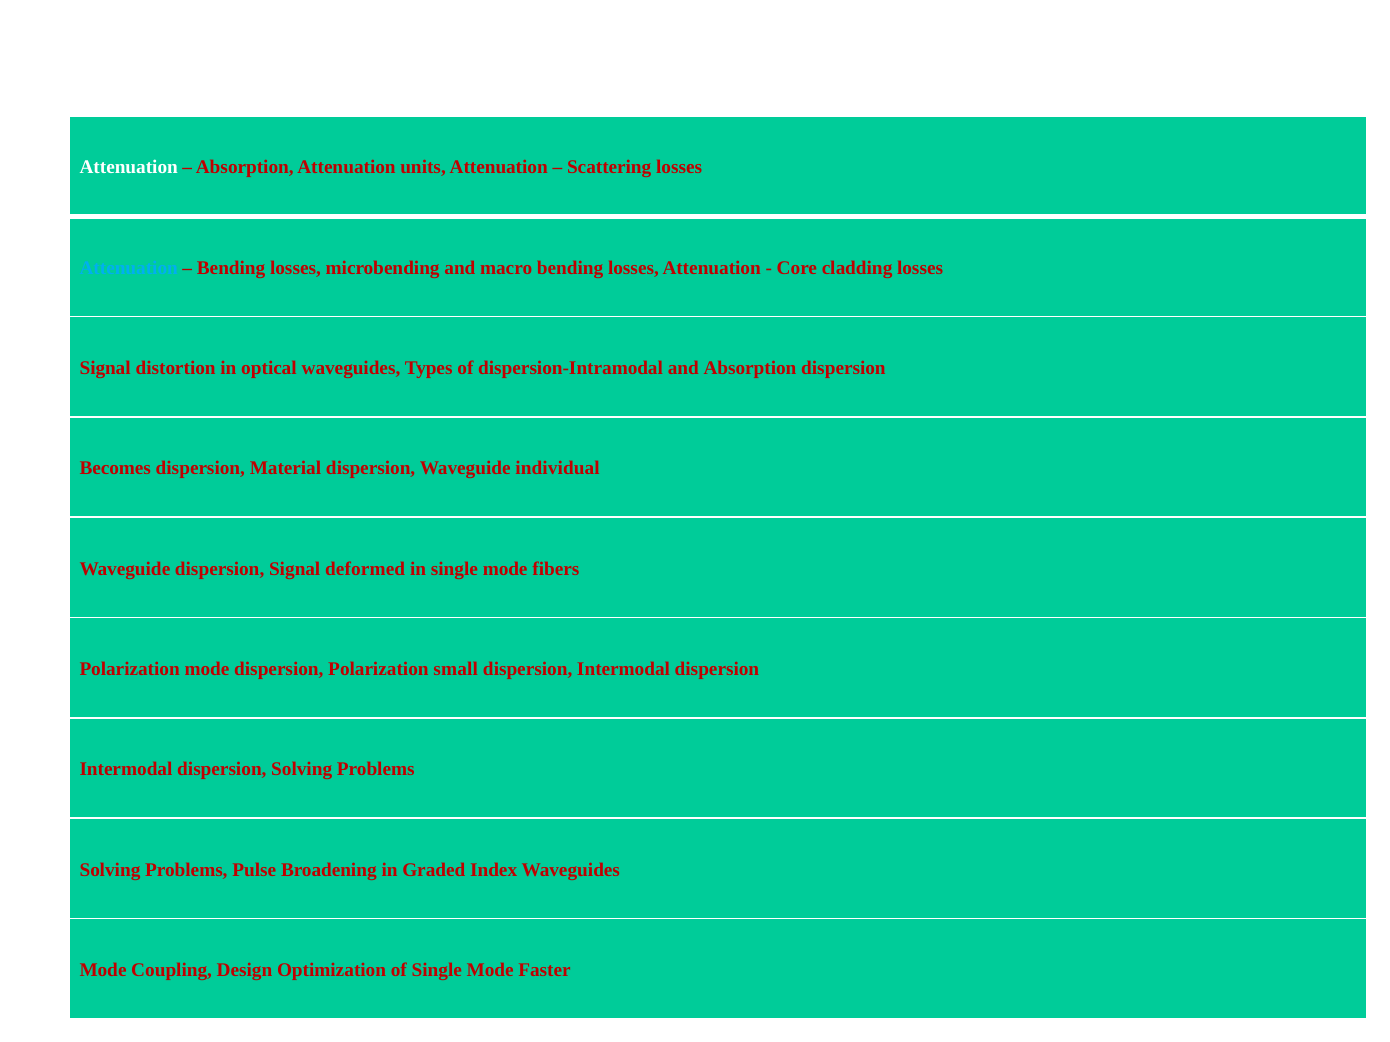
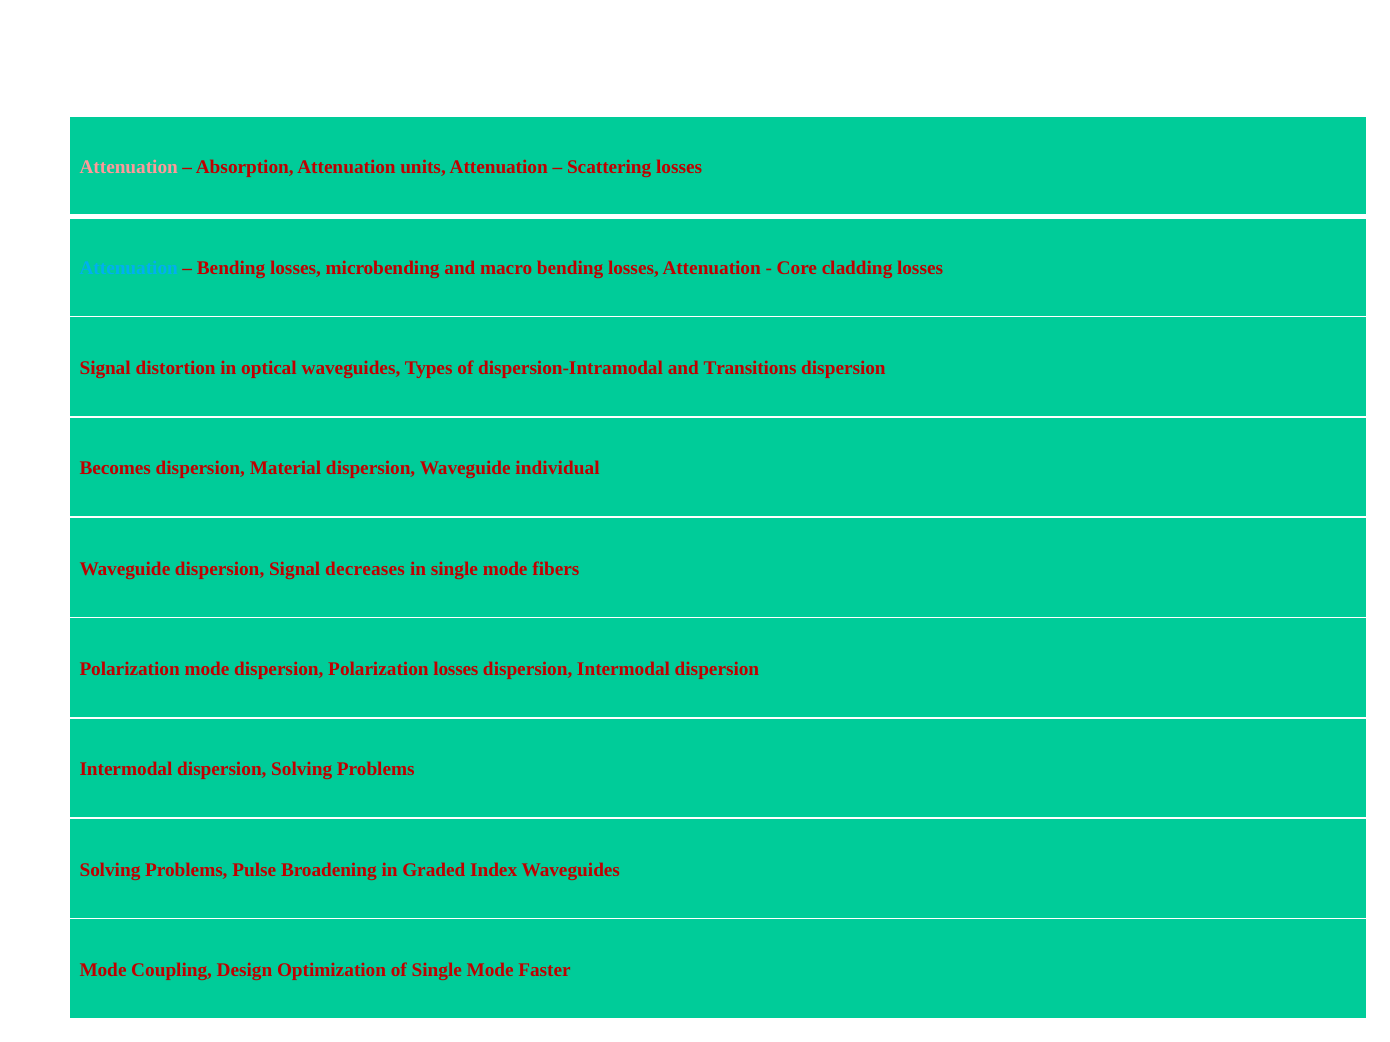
Attenuation at (129, 168) colour: white -> pink
and Absorption: Absorption -> Transitions
deformed: deformed -> decreases
Polarization small: small -> losses
